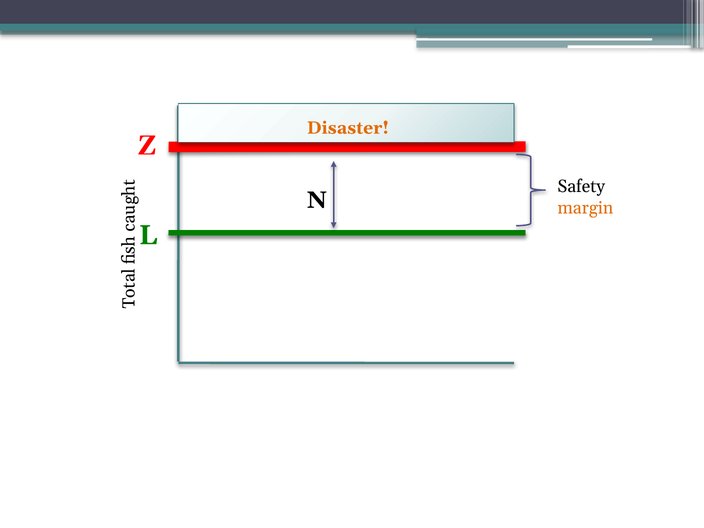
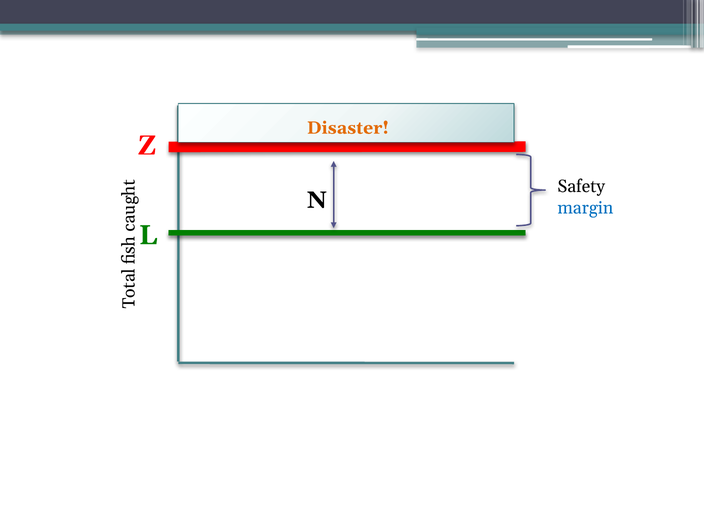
margin colour: orange -> blue
